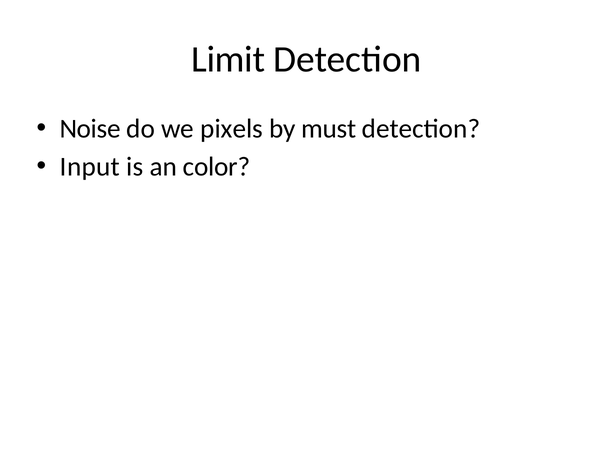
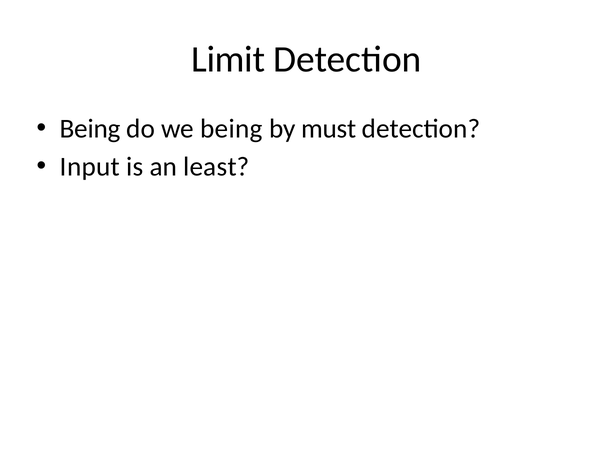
Noise at (90, 129): Noise -> Being
we pixels: pixels -> being
color: color -> least
